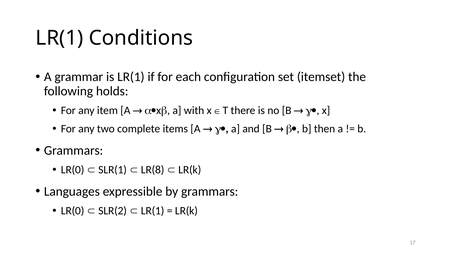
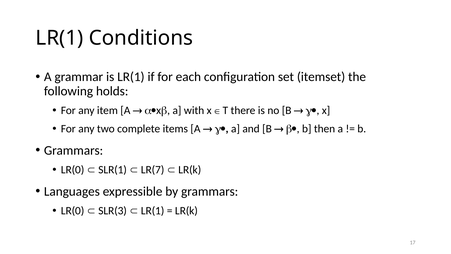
LR(8: LR(8 -> LR(7
SLR(2: SLR(2 -> SLR(3
